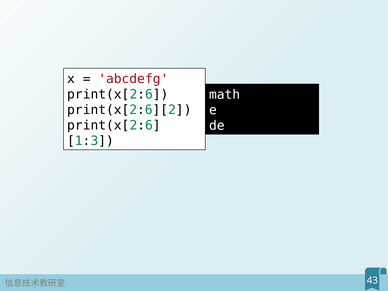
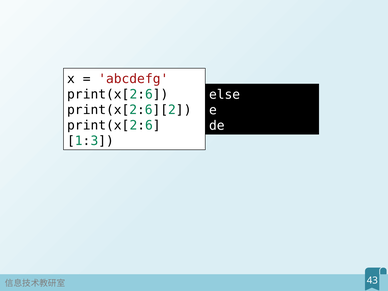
math: math -> else
